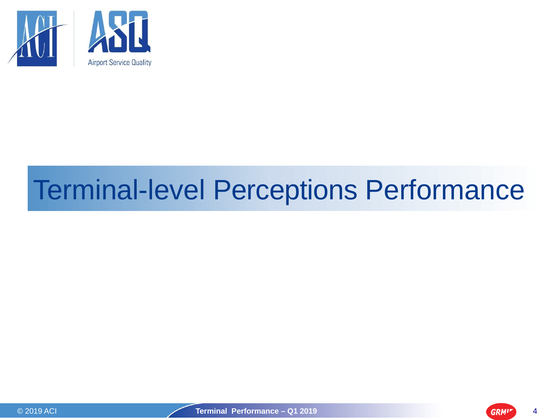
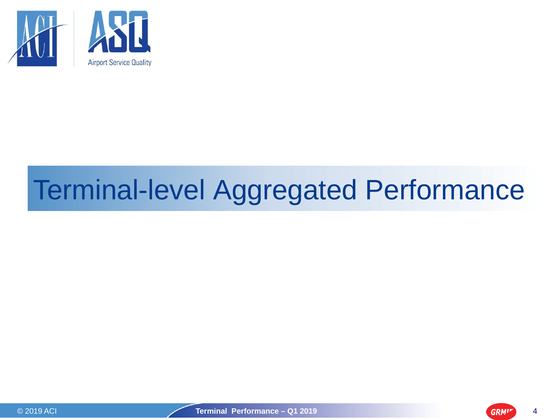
Perceptions: Perceptions -> Aggregated
